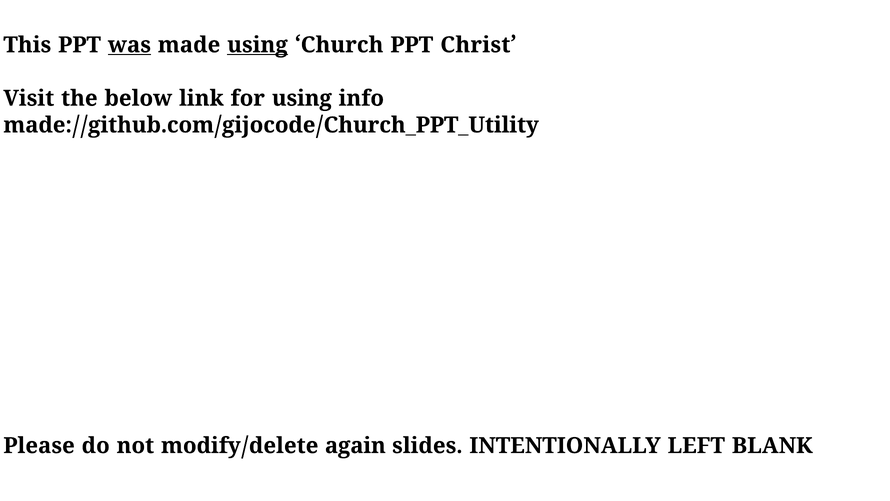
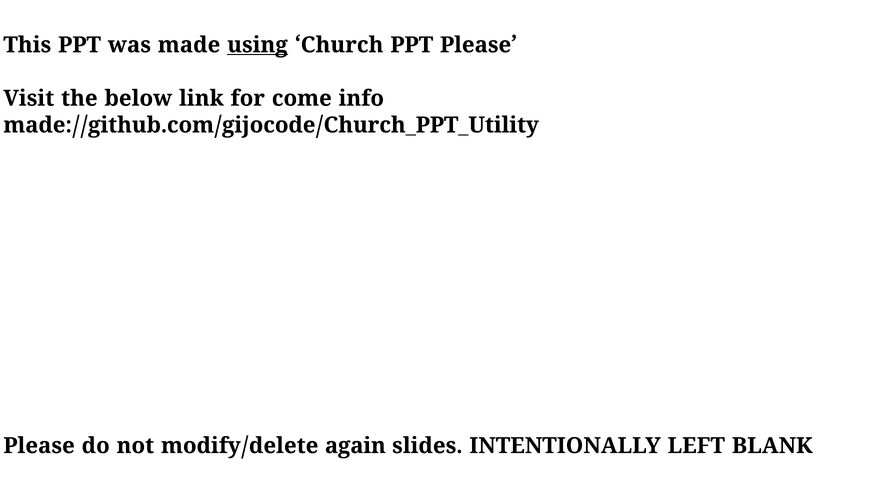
was underline: present -> none
PPT Christ: Christ -> Please
for using: using -> come
